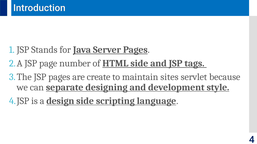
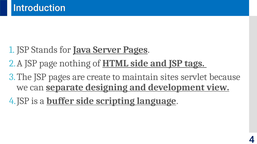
number: number -> nothing
style: style -> view
design: design -> buffer
